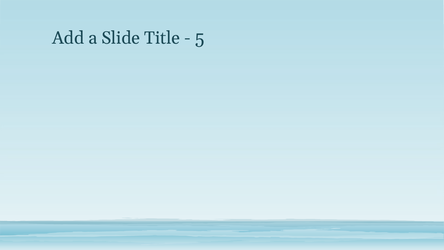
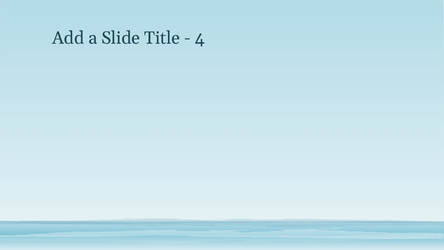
5: 5 -> 4
